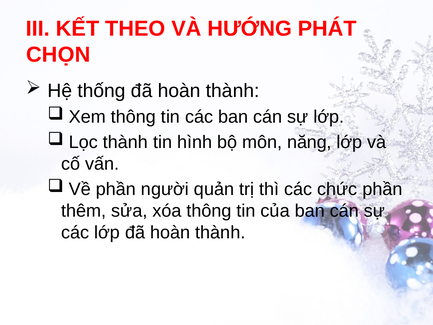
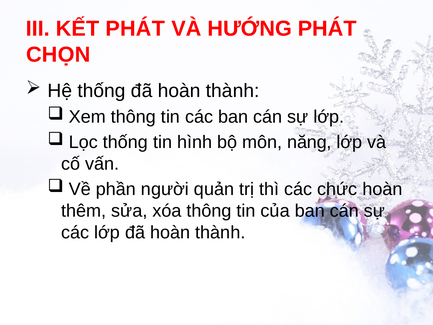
KẾT THEO: THEO -> PHÁT
Lọc thành: thành -> thống
chức phần: phần -> hoàn
